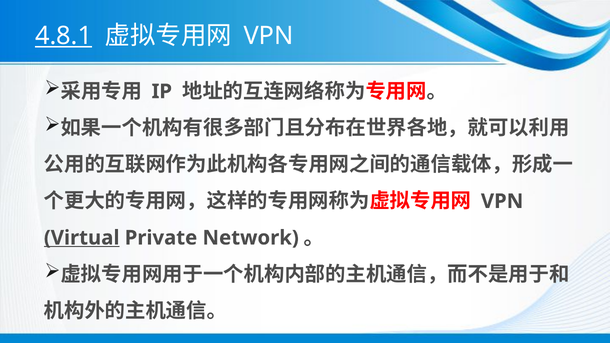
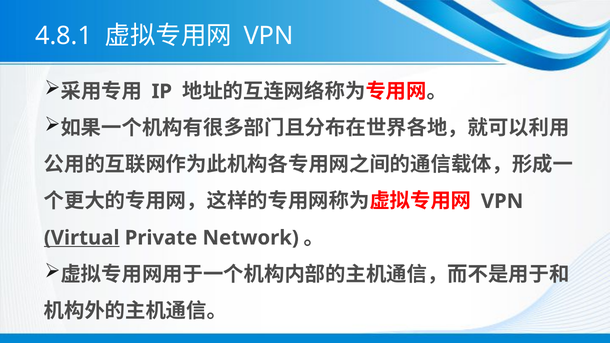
4.8.1 underline: present -> none
